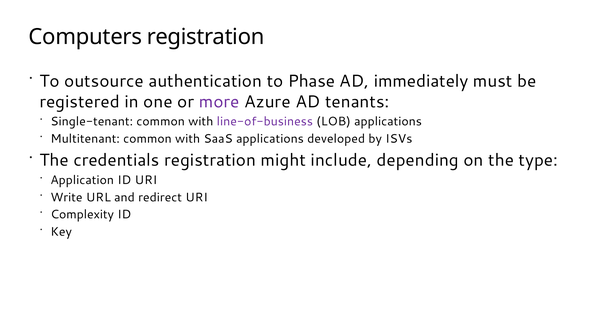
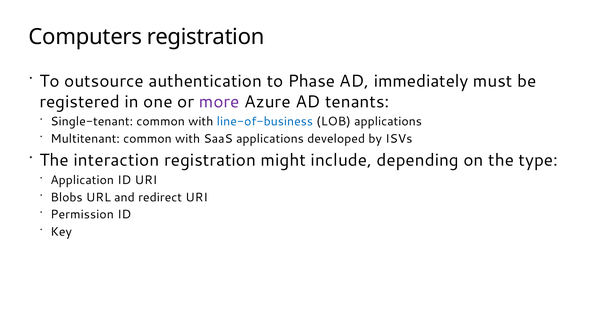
line-of-business colour: purple -> blue
credentials: credentials -> interaction
Write: Write -> Blobs
Complexity: Complexity -> Permission
